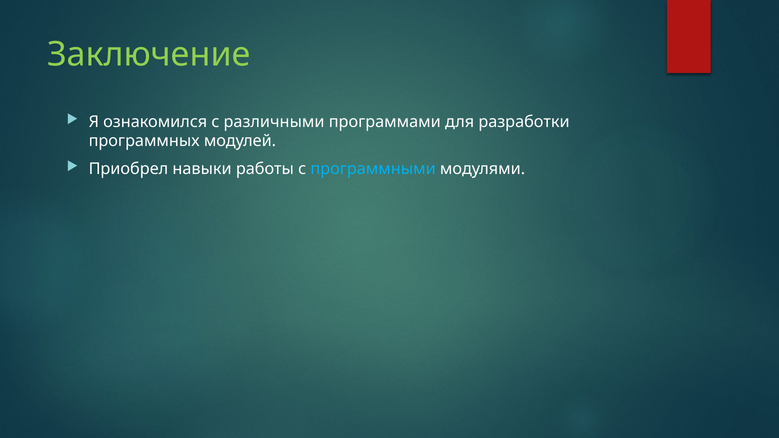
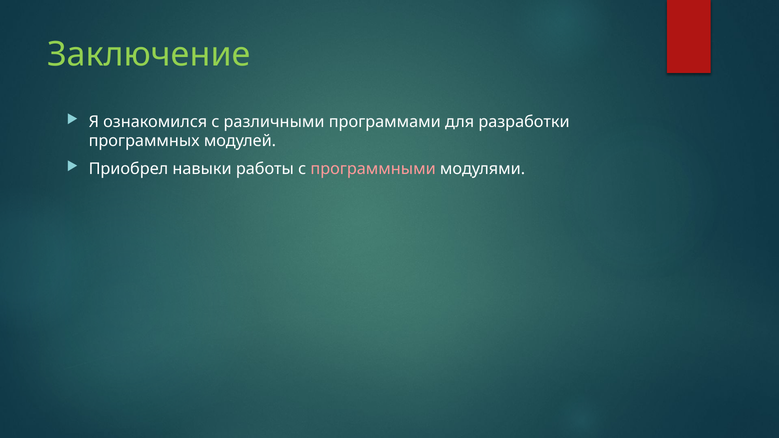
программными colour: light blue -> pink
